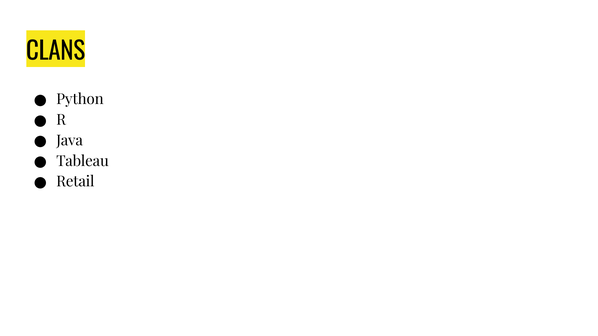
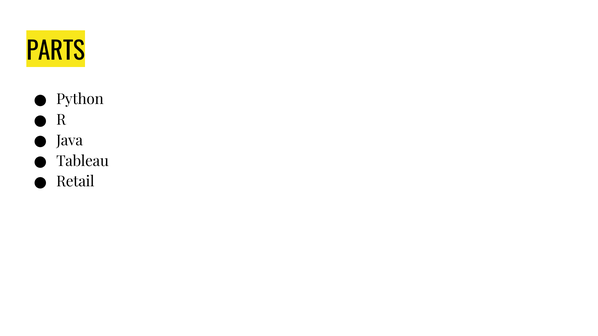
CLANS: CLANS -> PARTS
